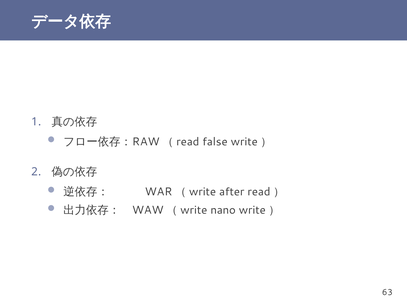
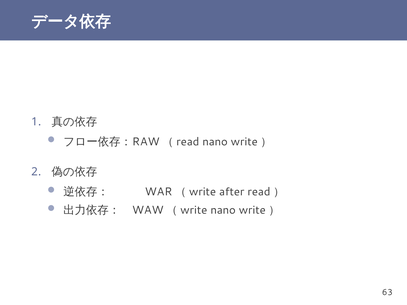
false at (215, 142): false -> nano
